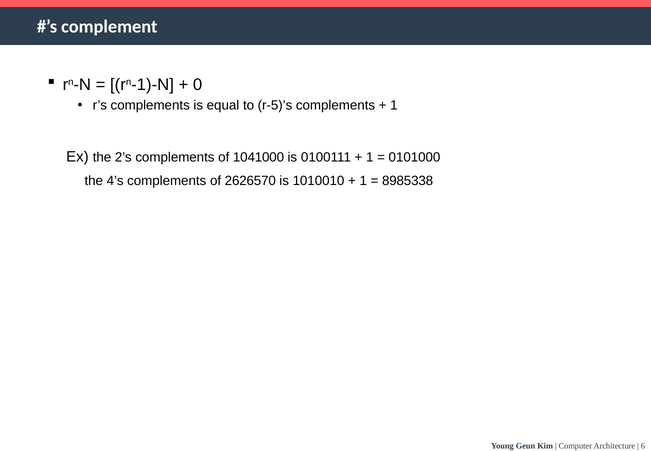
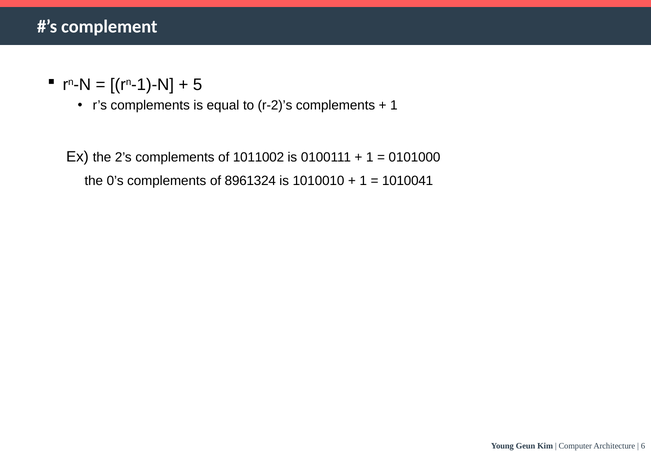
0: 0 -> 5
r-5)’s: r-5)’s -> r-2)’s
1041000: 1041000 -> 1011002
4’s: 4’s -> 0’s
2626570: 2626570 -> 8961324
8985338: 8985338 -> 1010041
